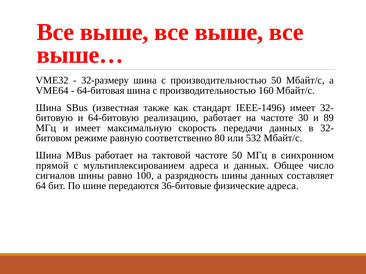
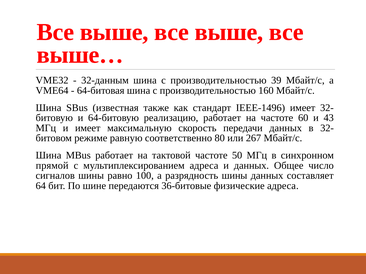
32-размеру: 32-размеру -> 32-данным
производительностью 50: 50 -> 39
30: 30 -> 60
89: 89 -> 43
532: 532 -> 267
